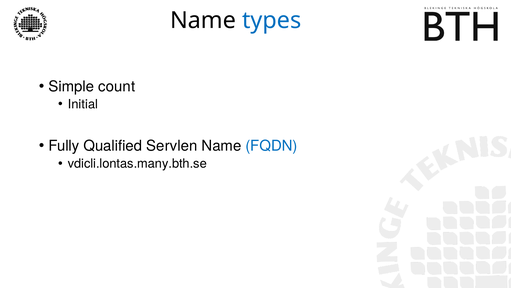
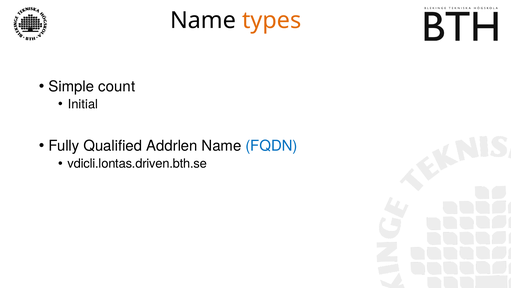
types colour: blue -> orange
Servlen: Servlen -> Addrlen
vdicli.lontas.many.bth.se: vdicli.lontas.many.bth.se -> vdicli.lontas.driven.bth.se
